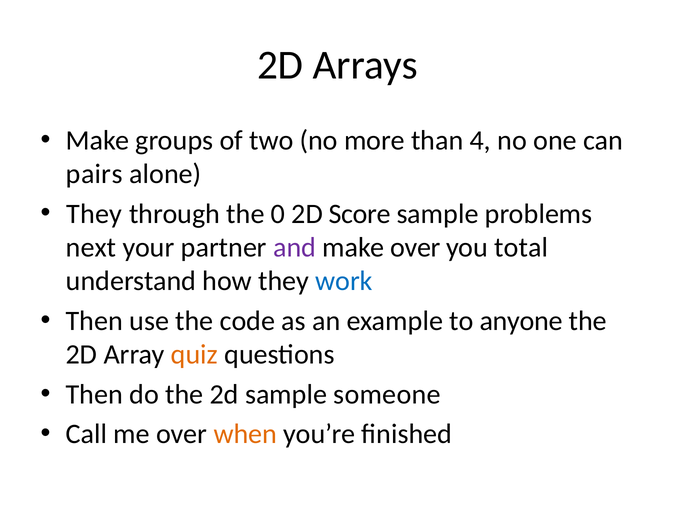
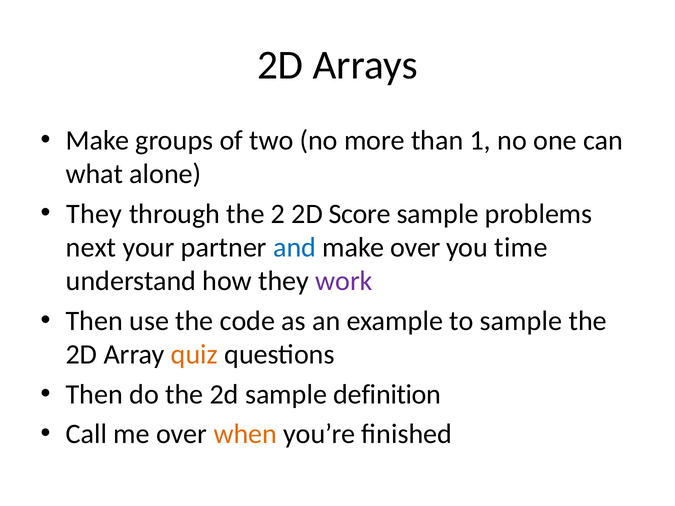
4: 4 -> 1
pairs: pairs -> what
0: 0 -> 2
and colour: purple -> blue
total: total -> time
work colour: blue -> purple
to anyone: anyone -> sample
someone: someone -> definition
